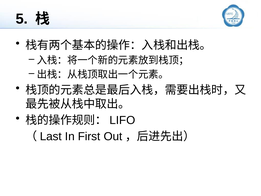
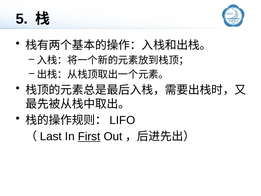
First underline: none -> present
